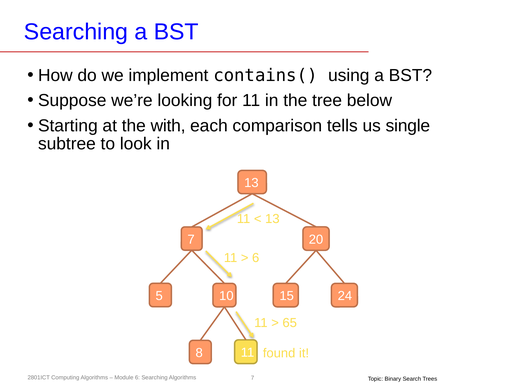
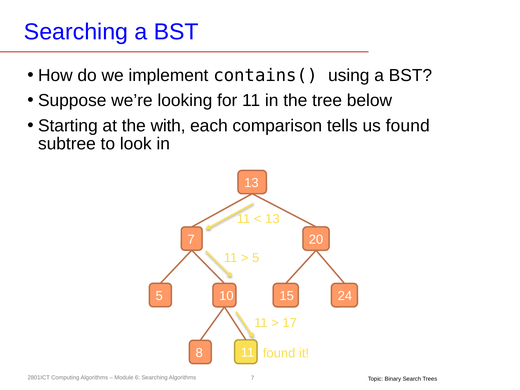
us single: single -> found
6 at (256, 258): 6 -> 5
65: 65 -> 17
